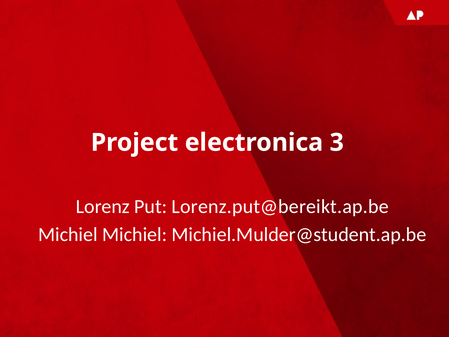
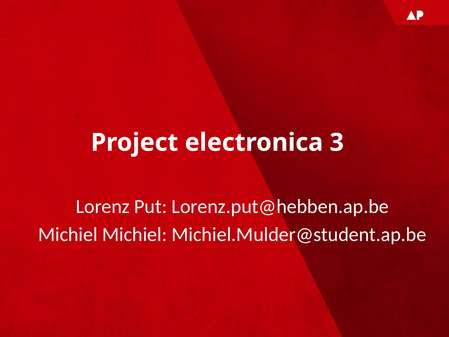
Lorenz.put@bereikt.ap.be: Lorenz.put@bereikt.ap.be -> Lorenz.put@hebben.ap.be
